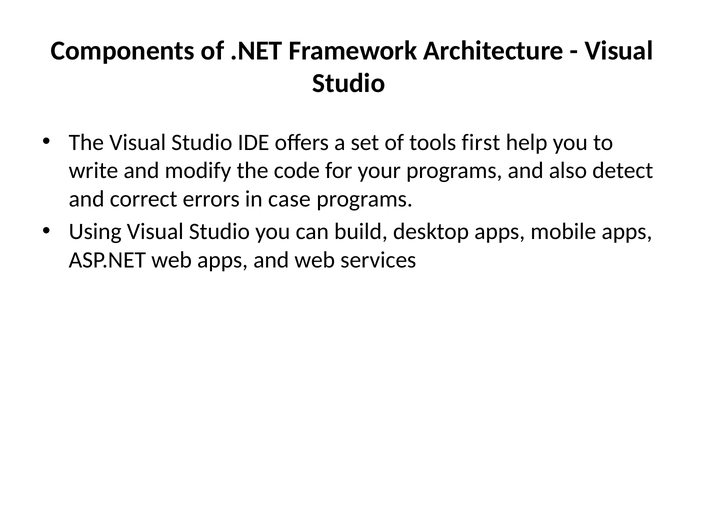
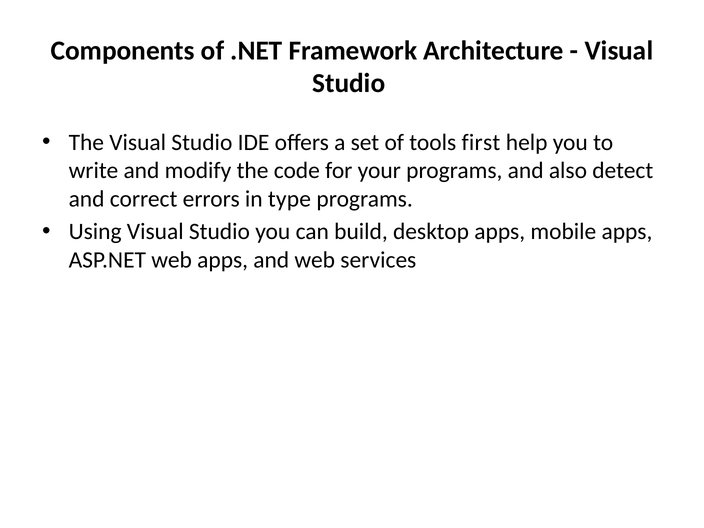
case: case -> type
